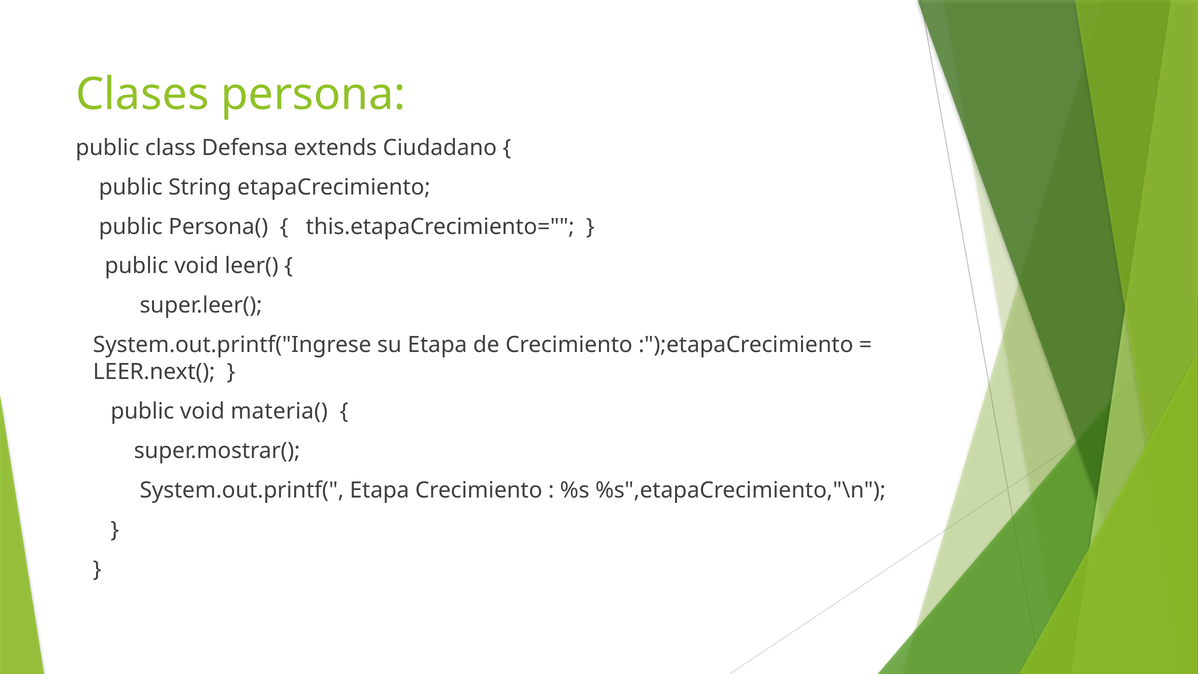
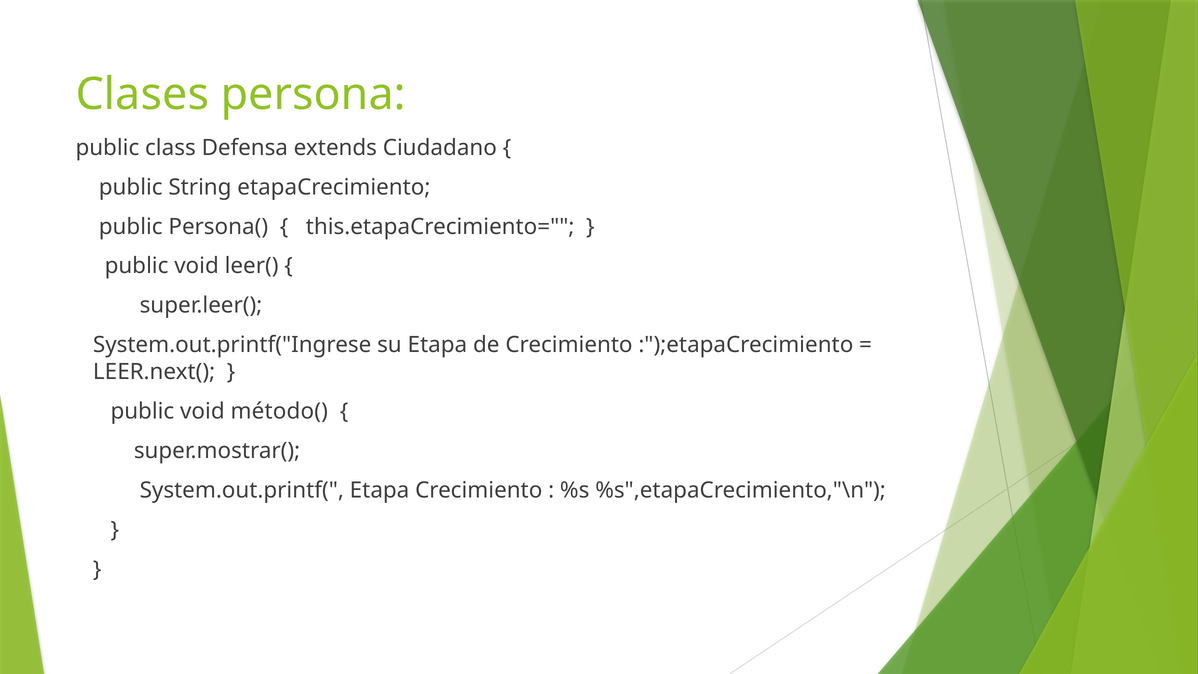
materia(: materia( -> método(
